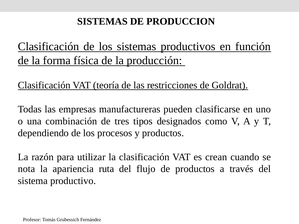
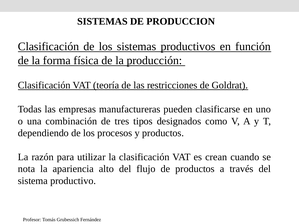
ruta: ruta -> alto
